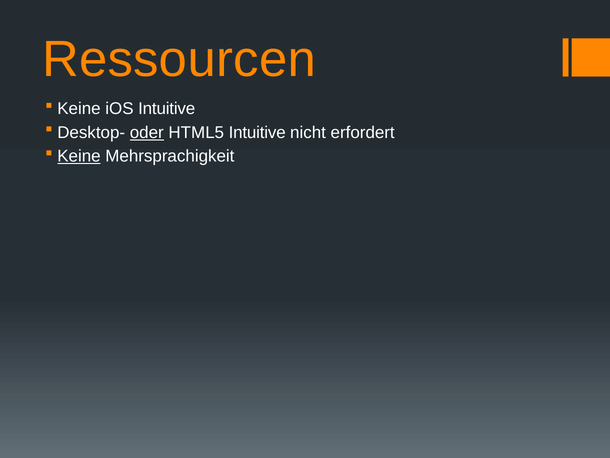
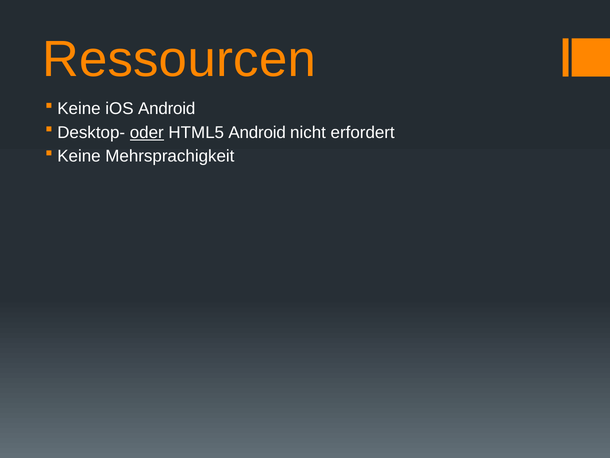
iOS Intuitive: Intuitive -> Android
HTML5 Intuitive: Intuitive -> Android
Keine at (79, 156) underline: present -> none
